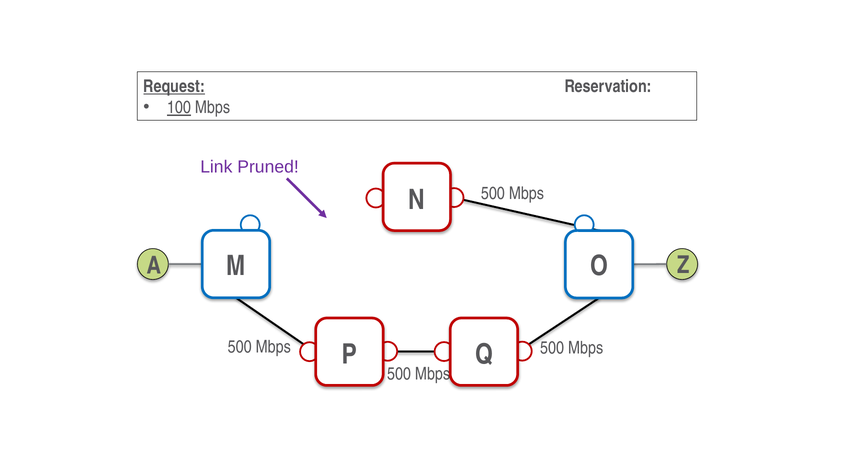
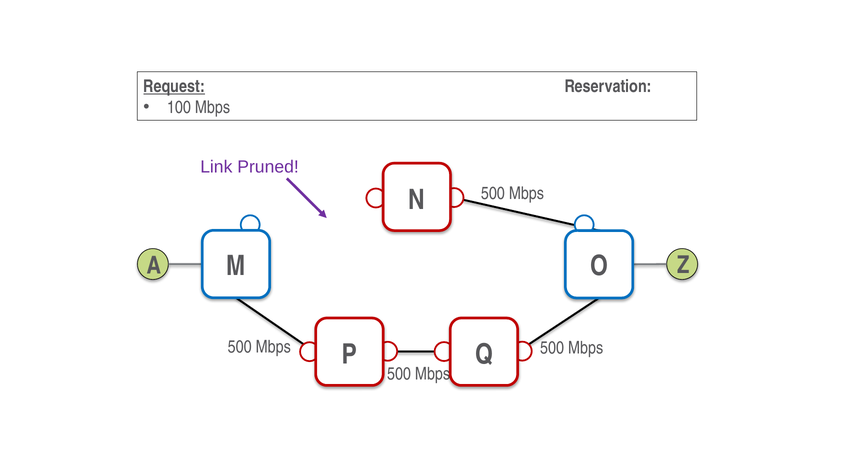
100 underline: present -> none
